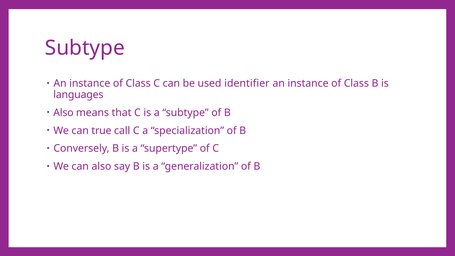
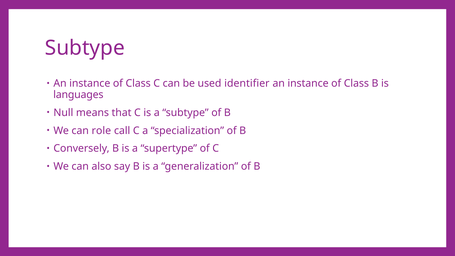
Also at (63, 113): Also -> Null
true: true -> role
